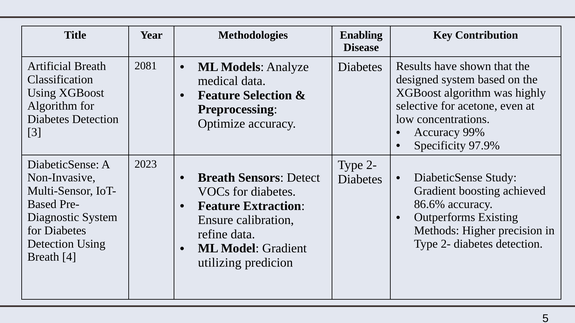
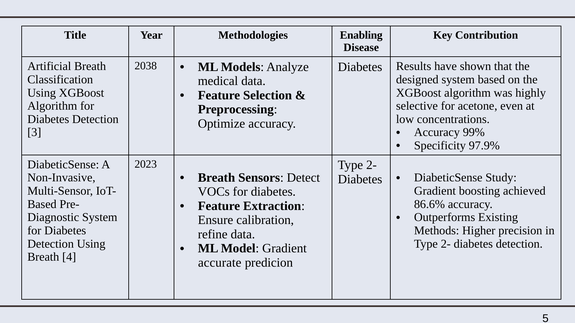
2081: 2081 -> 2038
utilizing: utilizing -> accurate
